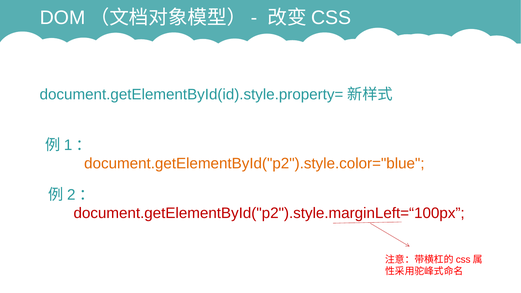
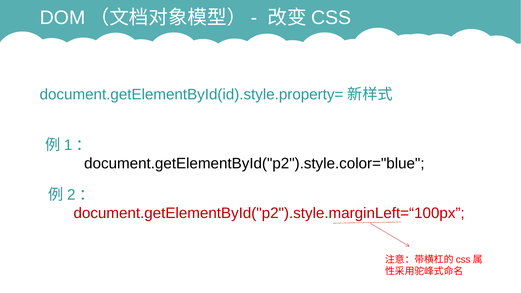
document.getElementById("p2").style.color="blue colour: orange -> black
